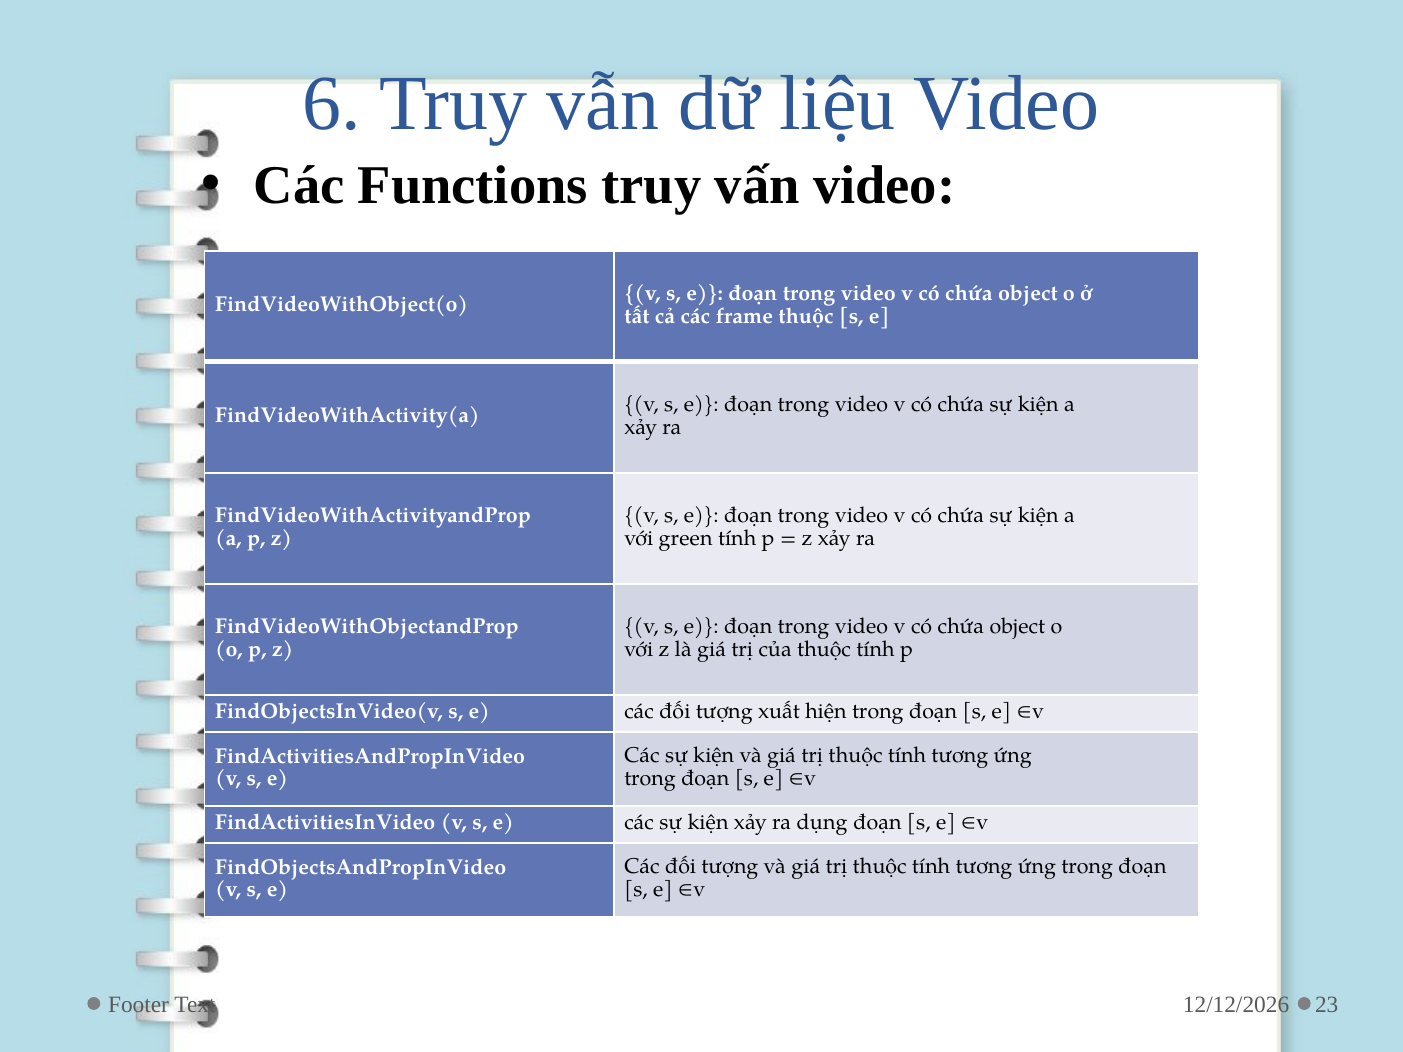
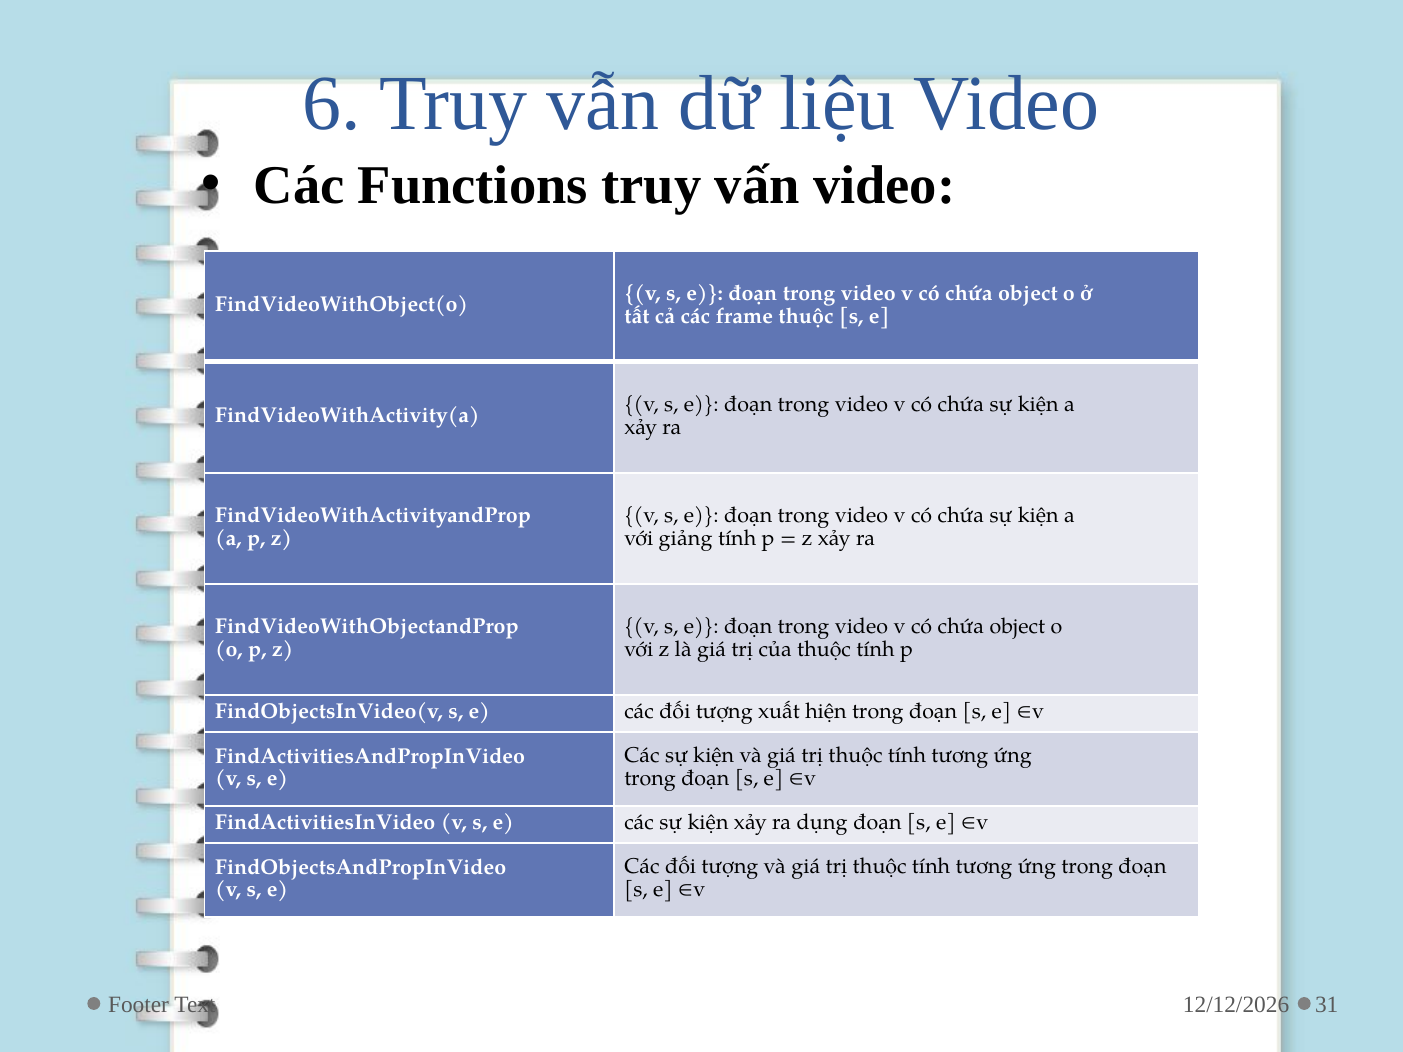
green: green -> giảng
23: 23 -> 31
